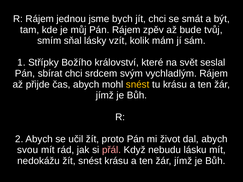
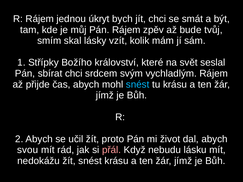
jsme: jsme -> úkryt
sňal: sňal -> skal
snést at (138, 84) colour: yellow -> light blue
